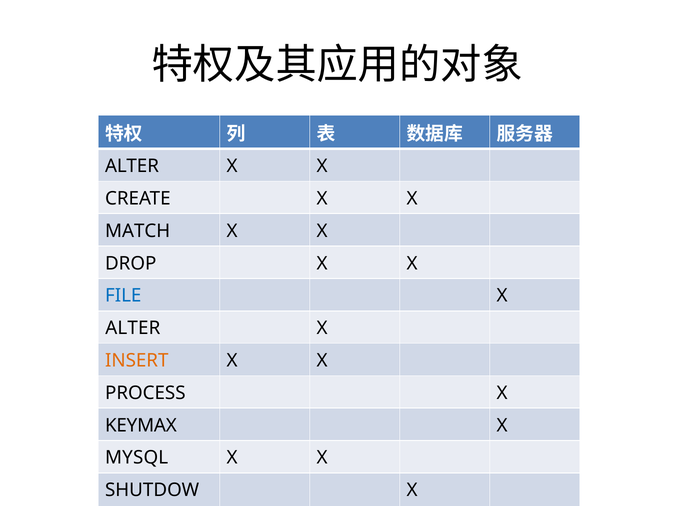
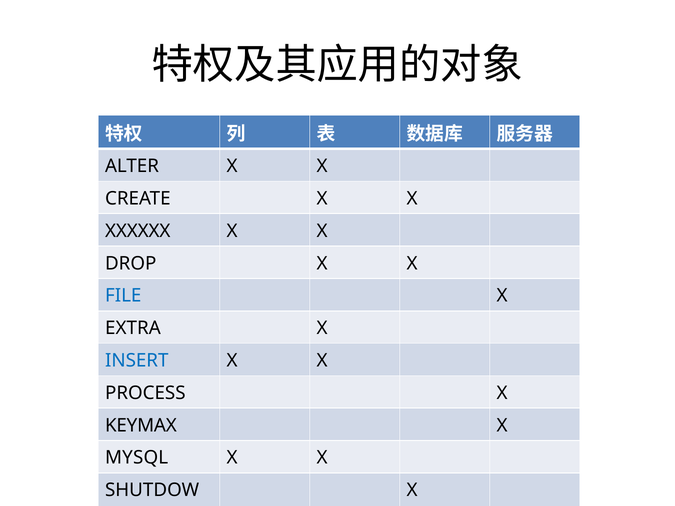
MATCH: MATCH -> XXXXXX
ALTER at (133, 328): ALTER -> EXTRA
INSERT colour: orange -> blue
